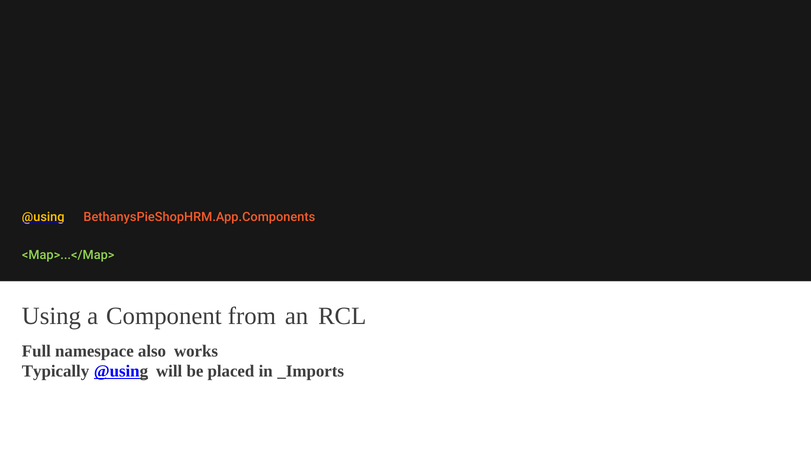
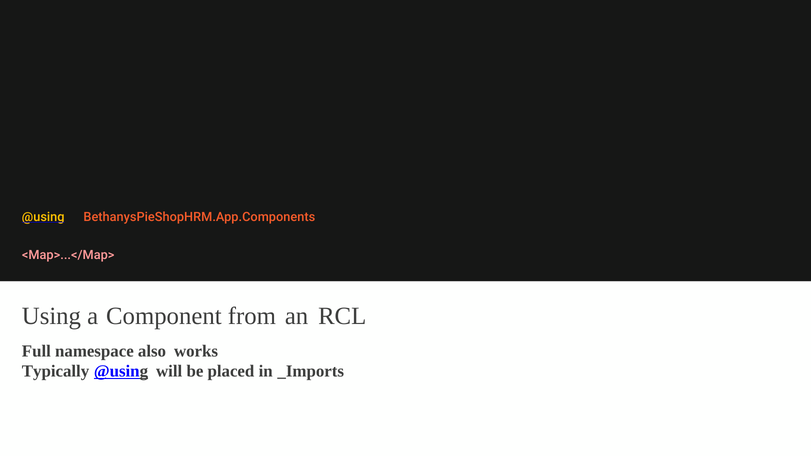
<Map>...</Map> colour: light green -> pink
